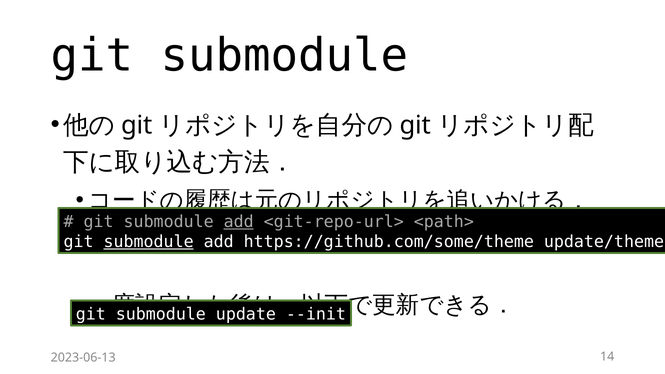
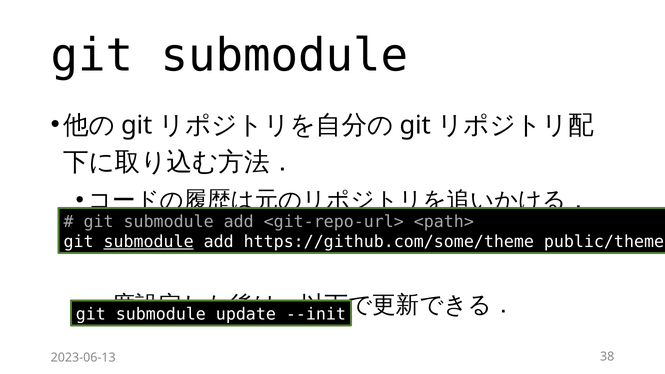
add at (239, 222) underline: present -> none
update/theme: update/theme -> public/theme
14: 14 -> 38
